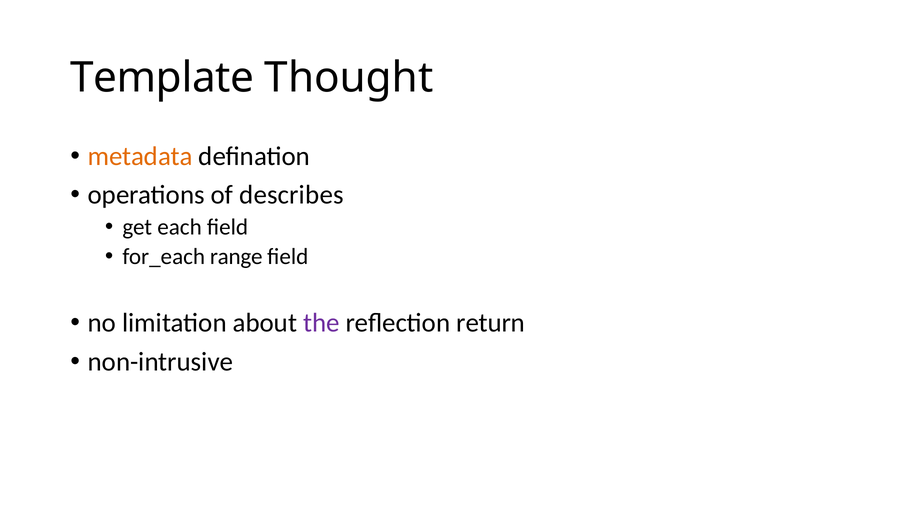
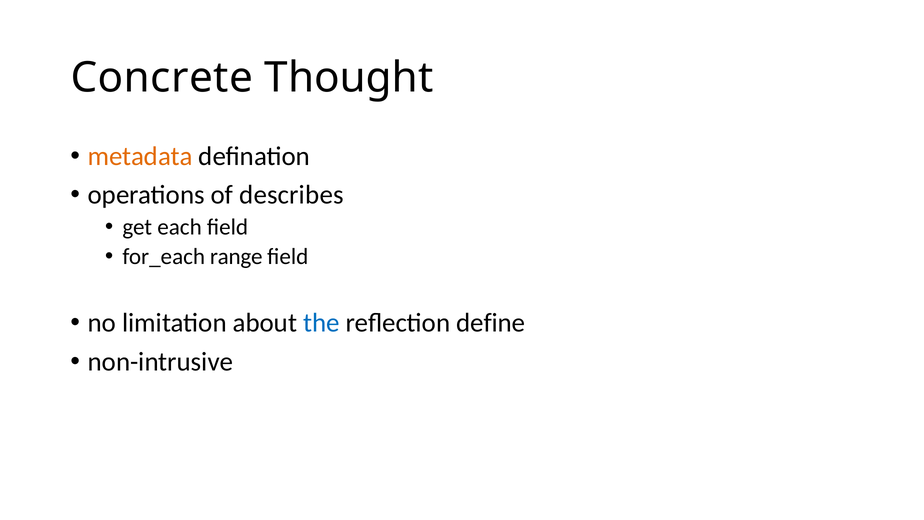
Template: Template -> Concrete
the colour: purple -> blue
return: return -> define
